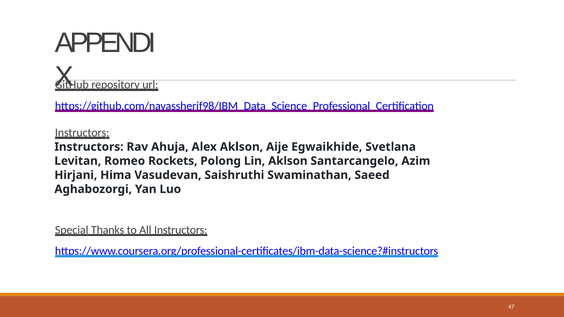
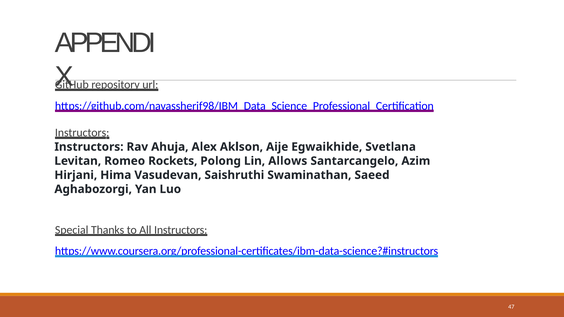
Lin Aklson: Aklson -> Allows
